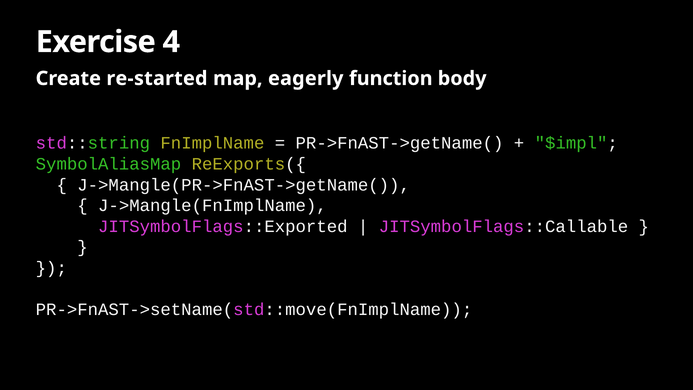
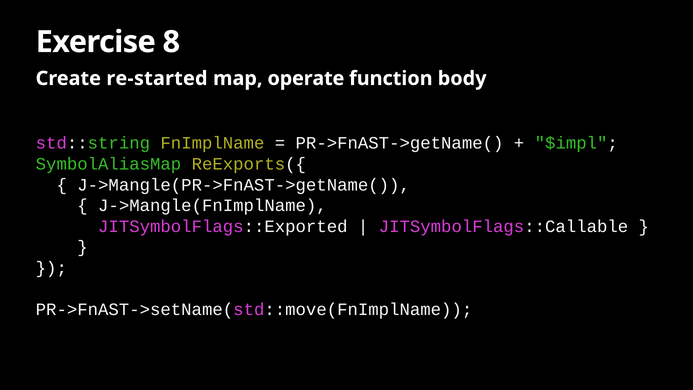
4: 4 -> 8
eagerly: eagerly -> operate
